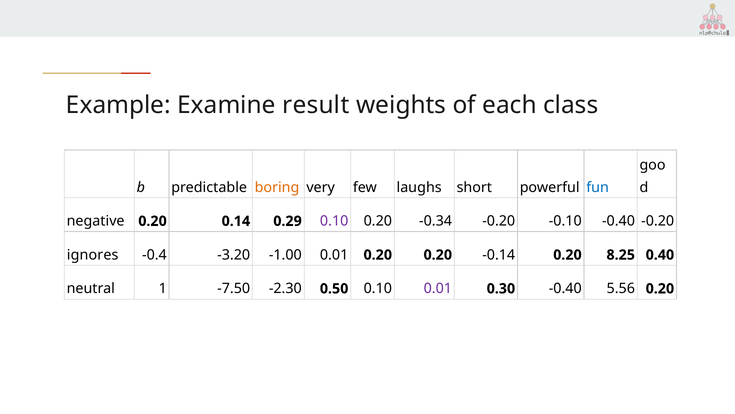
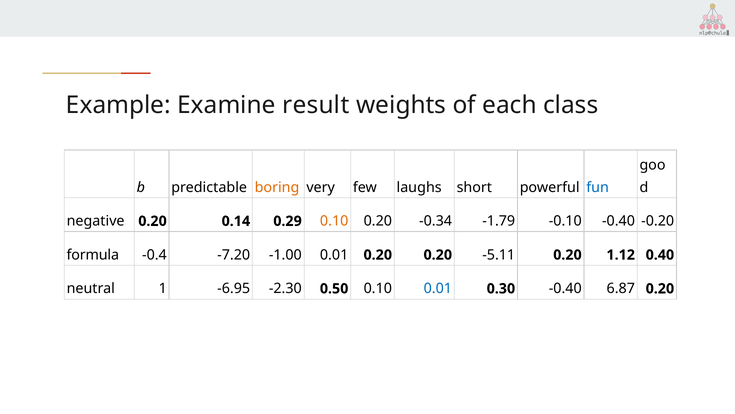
0.10 at (334, 221) colour: purple -> orange
-0.34 -0.20: -0.20 -> -1.79
ignores: ignores -> formula
-3.20: -3.20 -> -7.20
-0.14: -0.14 -> -5.11
8.25: 8.25 -> 1.12
-7.50: -7.50 -> -6.95
0.01 at (438, 288) colour: purple -> blue
5.56: 5.56 -> 6.87
